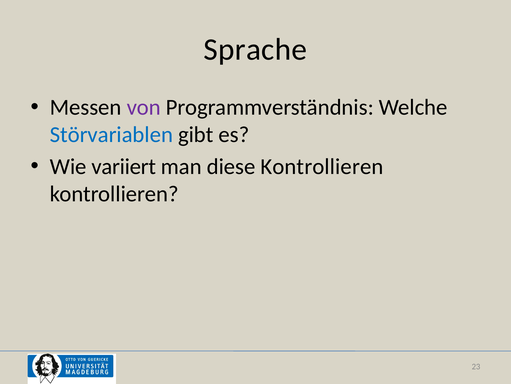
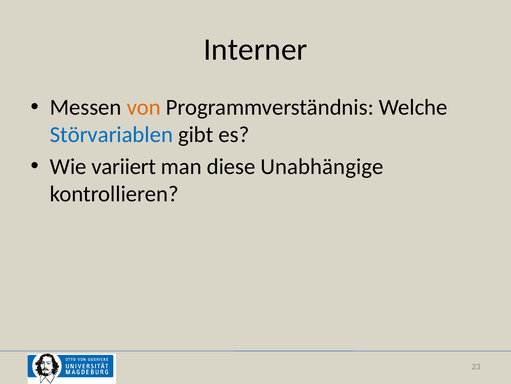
Sprache: Sprache -> Interner
von colour: purple -> orange
diese Kontrollieren: Kontrollieren -> Unabhängige
